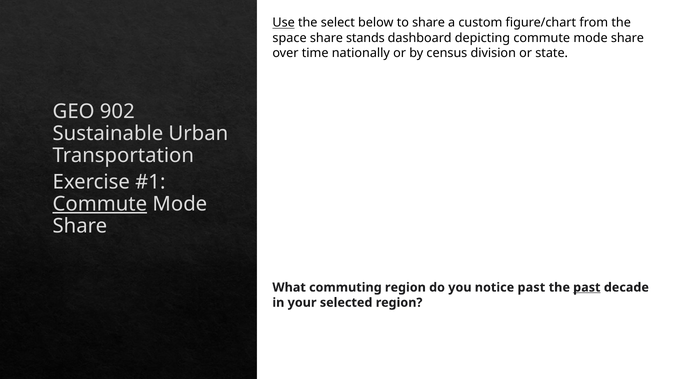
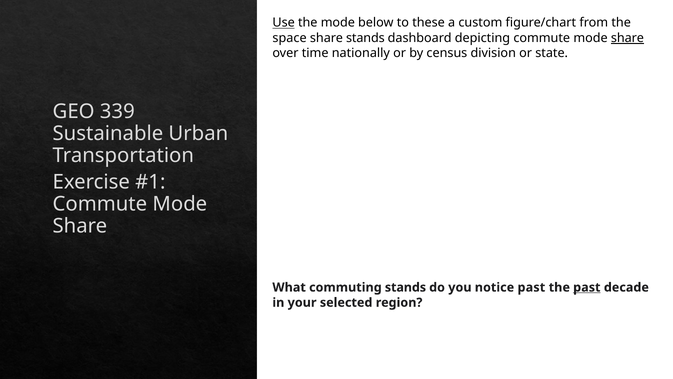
the select: select -> mode
to share: share -> these
share at (627, 38) underline: none -> present
902: 902 -> 339
Commute at (100, 204) underline: present -> none
commuting region: region -> stands
